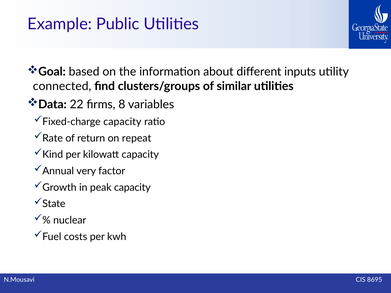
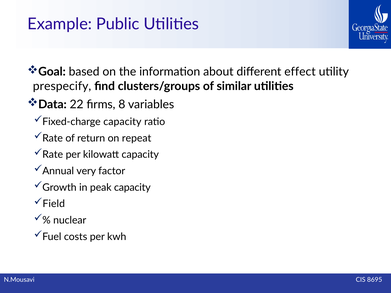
inputs: inputs -> effect
connected: connected -> prespecify
Kind at (53, 155): Kind -> Rate
State: State -> Field
